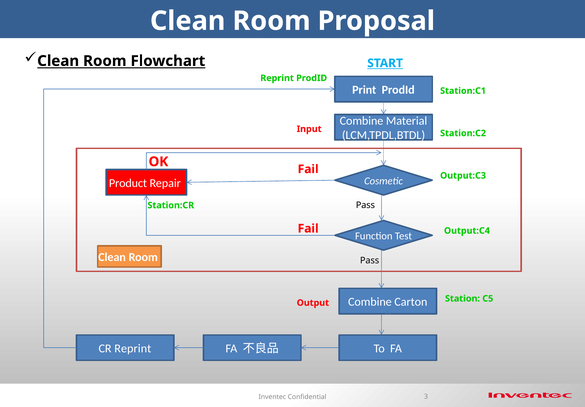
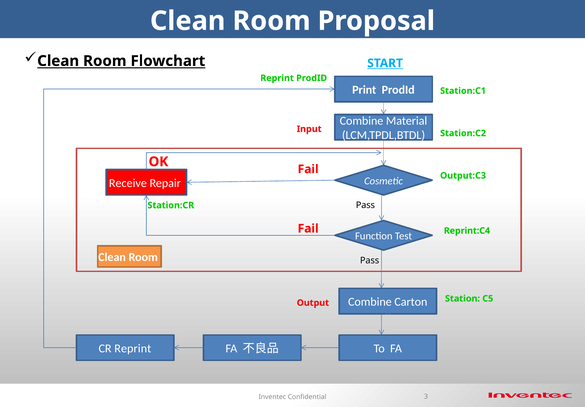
Product: Product -> Receive
Output:C4: Output:C4 -> Reprint:C4
